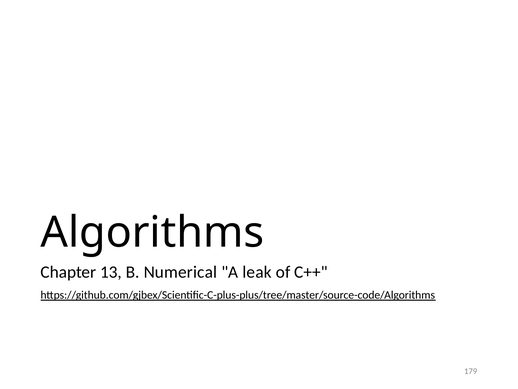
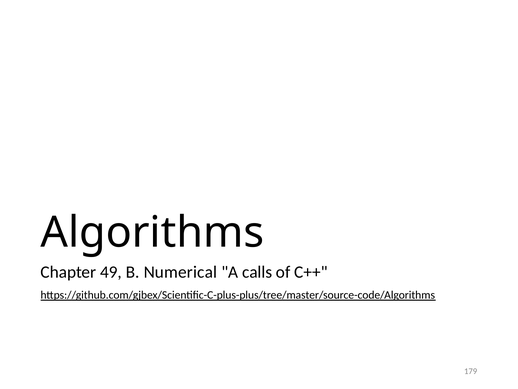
13: 13 -> 49
leak: leak -> calls
